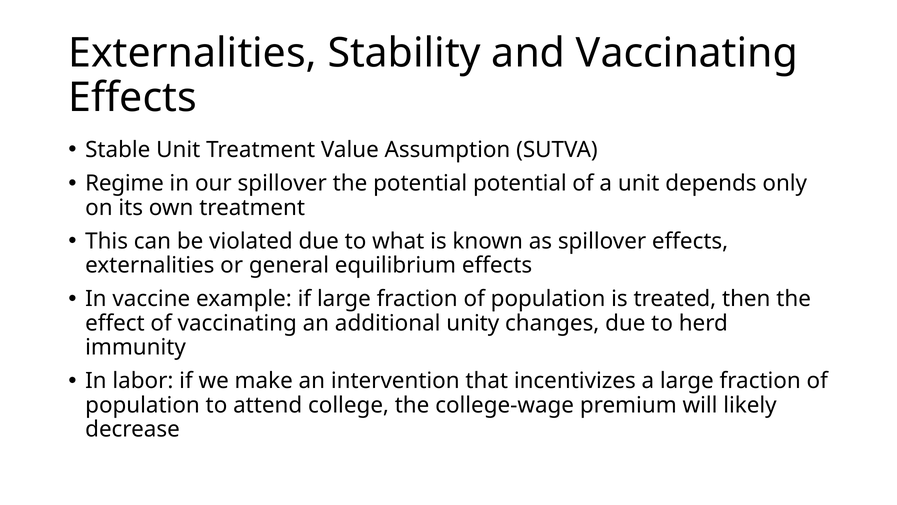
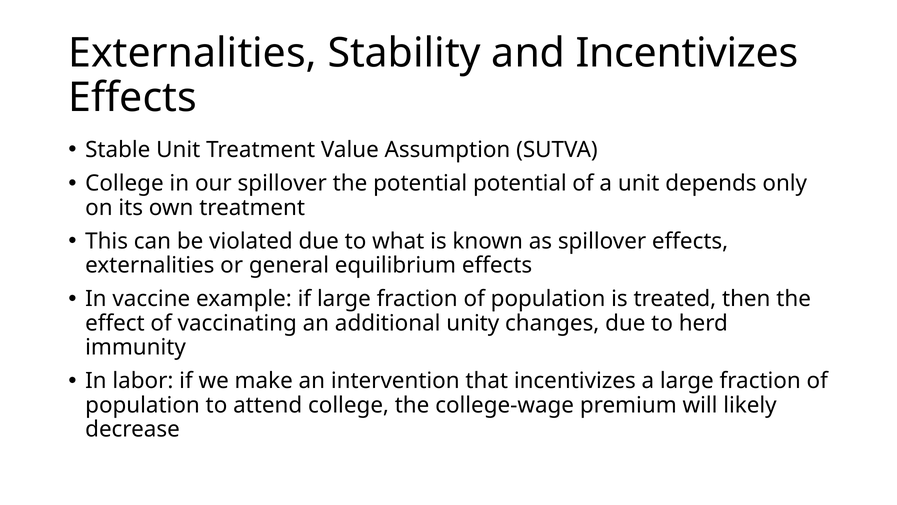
and Vaccinating: Vaccinating -> Incentivizes
Regime at (125, 183): Regime -> College
